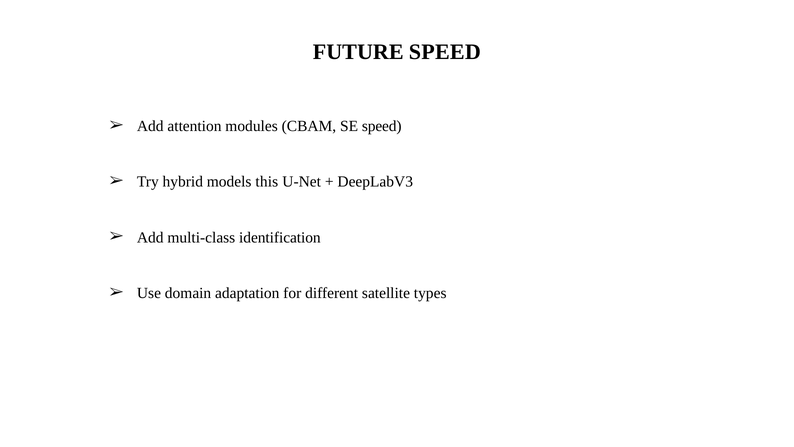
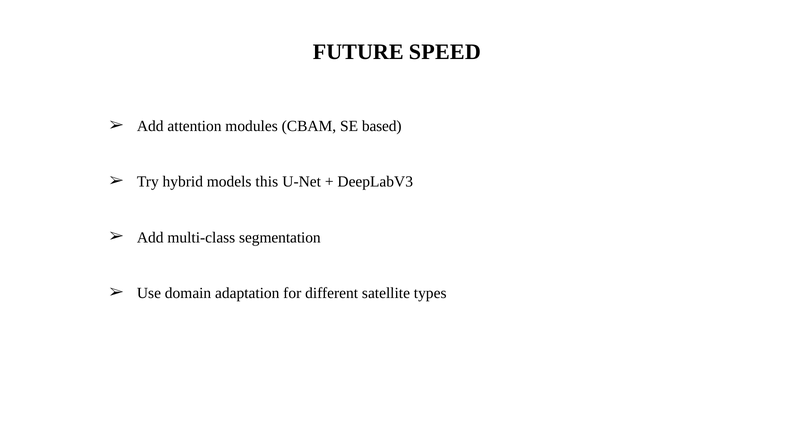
SE speed: speed -> based
identification: identification -> segmentation
